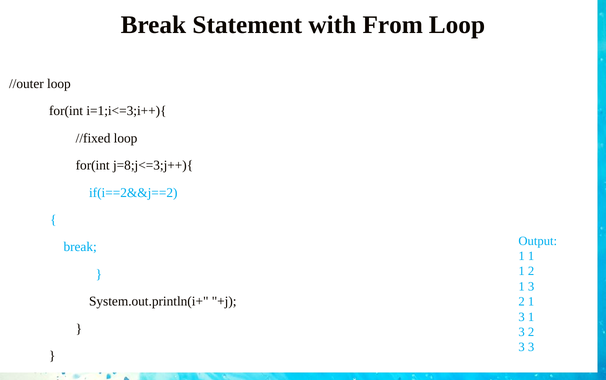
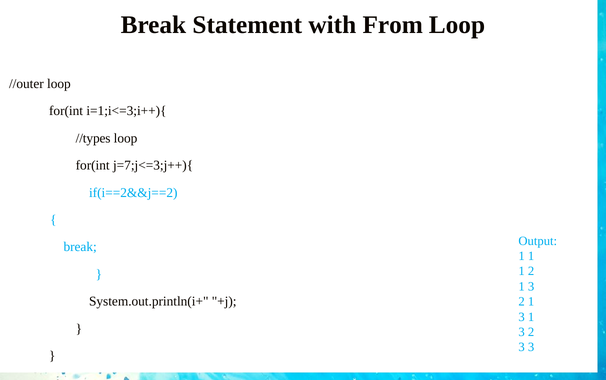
//fixed: //fixed -> //types
j=8;j<=3;j++){: j=8;j<=3;j++){ -> j=7;j<=3;j++){
